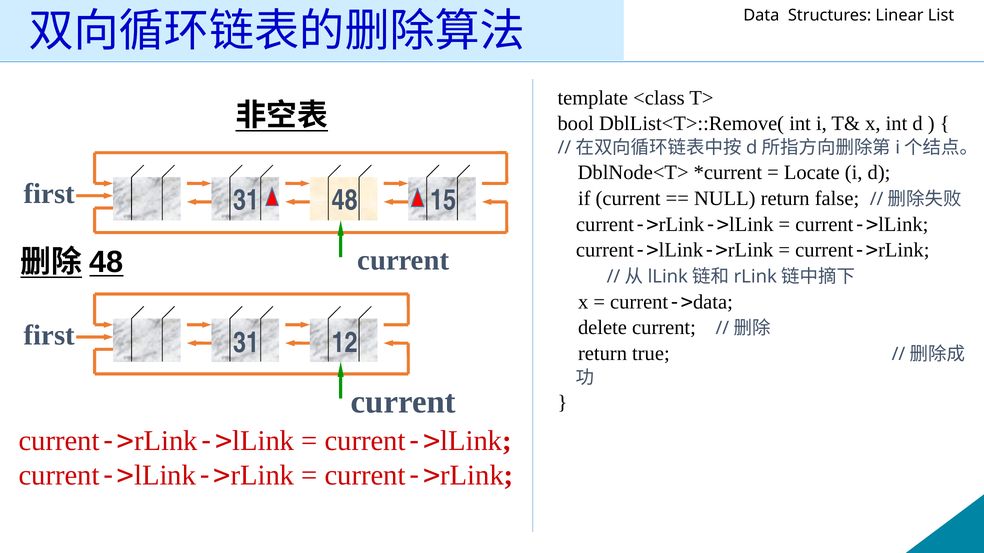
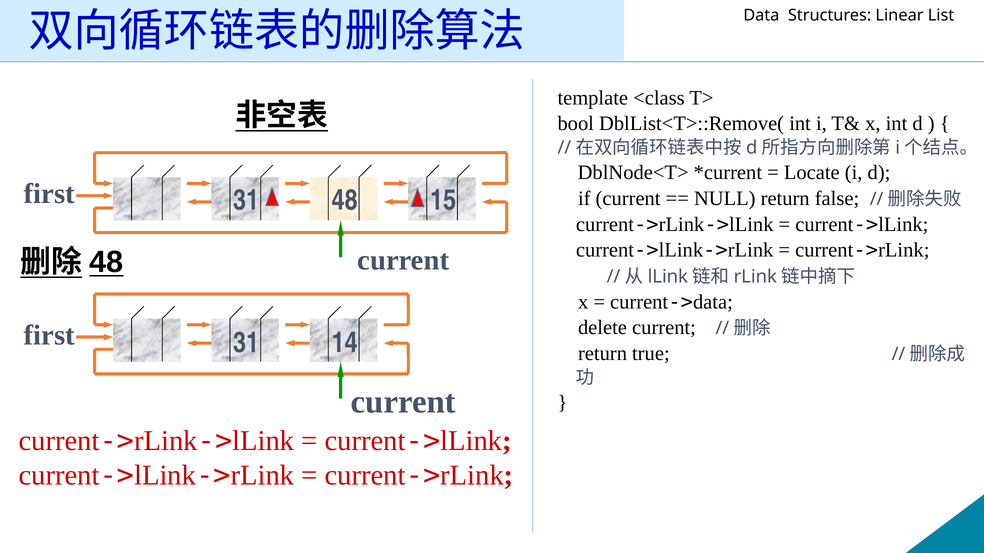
12: 12 -> 14
